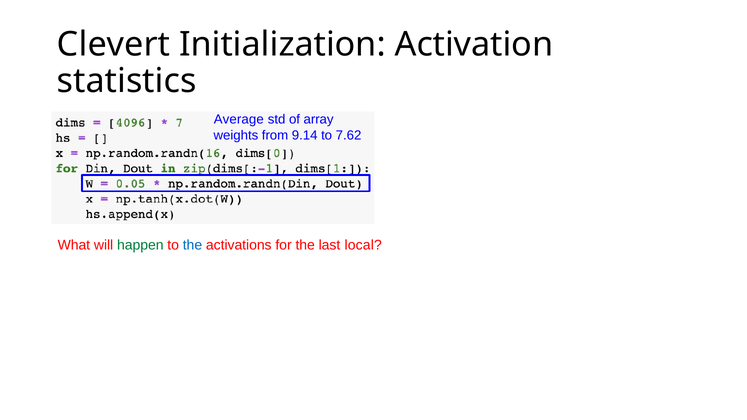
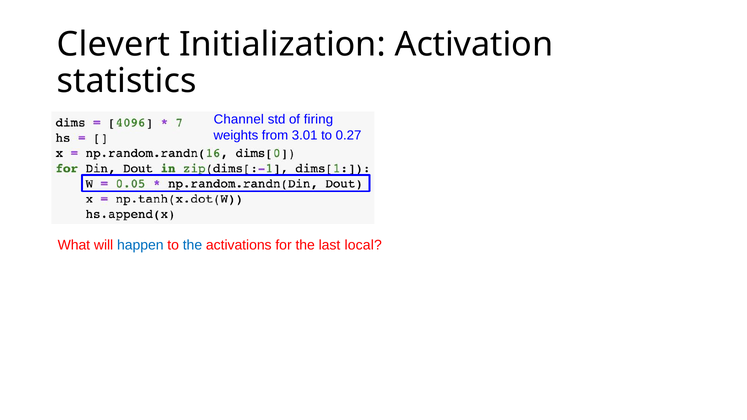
Average: Average -> Channel
array: array -> firing
9.14: 9.14 -> 3.01
7.62: 7.62 -> 0.27
happen colour: green -> blue
